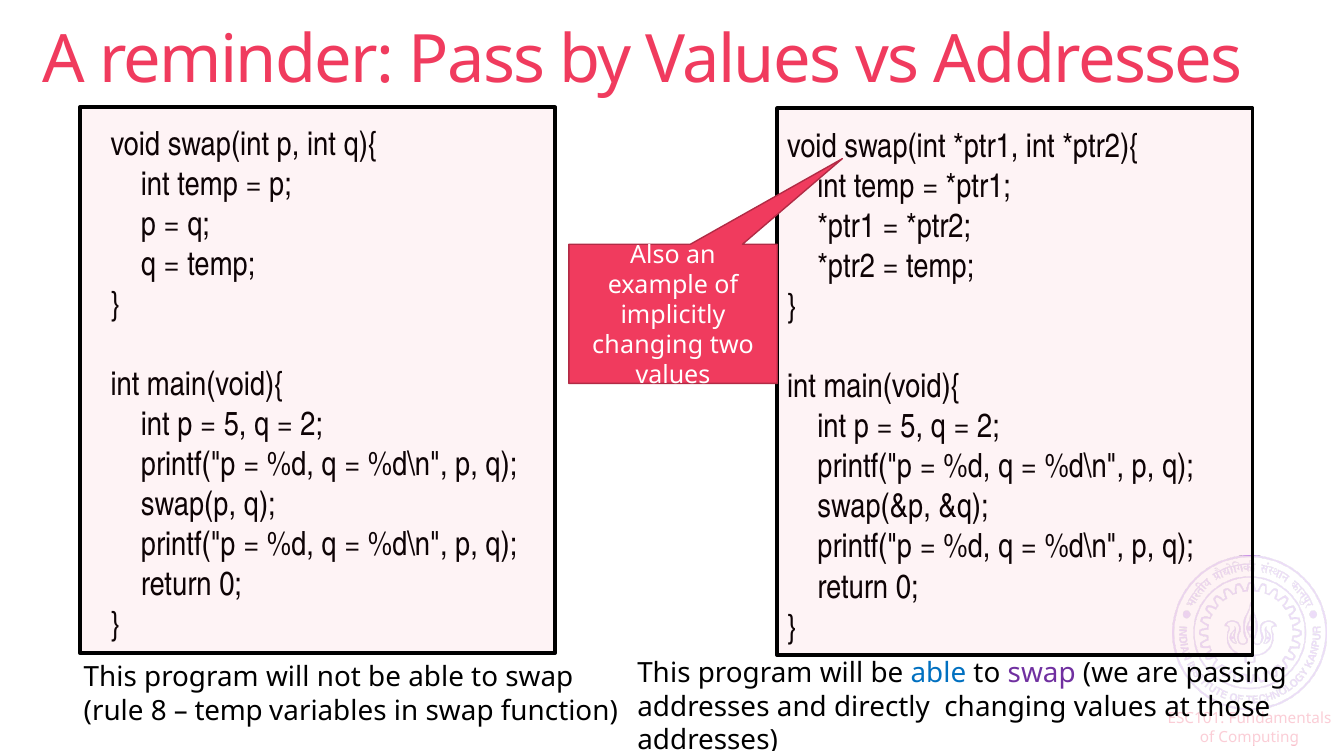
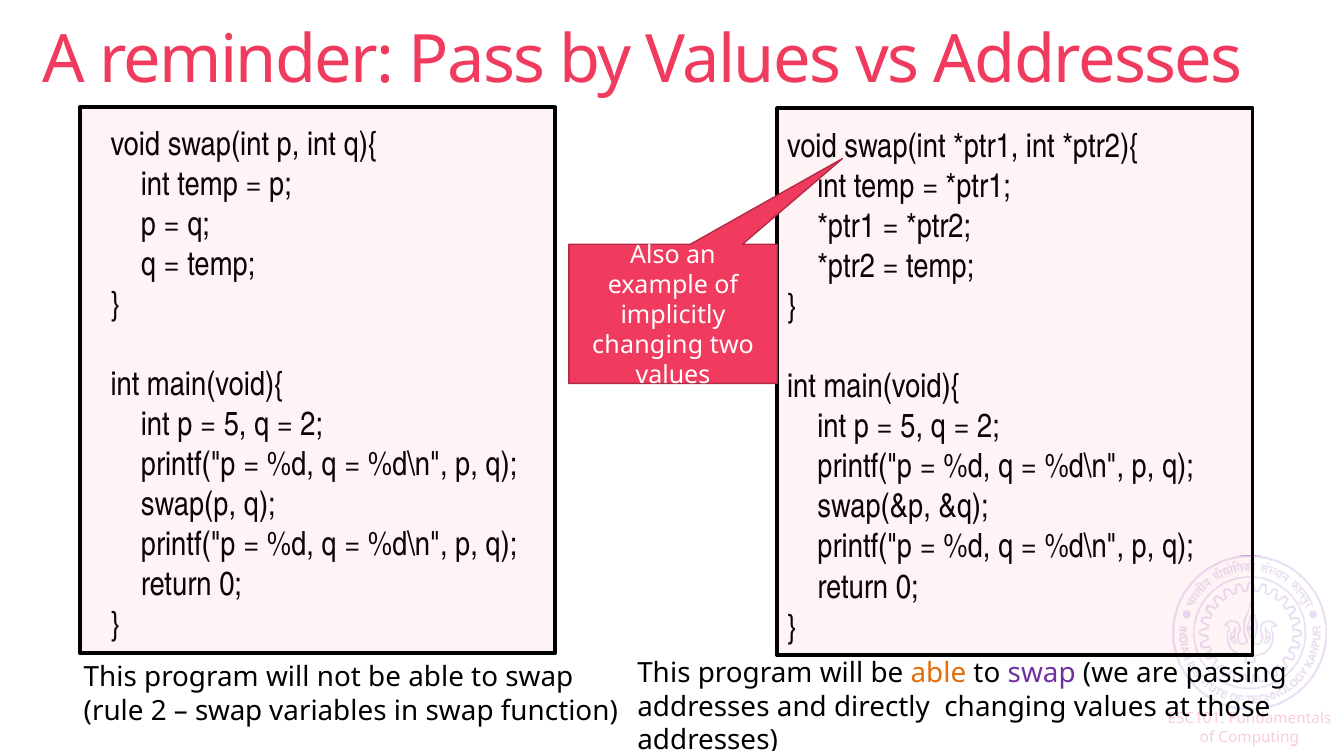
able at (938, 673) colour: blue -> orange
rule 8: 8 -> 2
temp at (229, 711): temp -> swap
